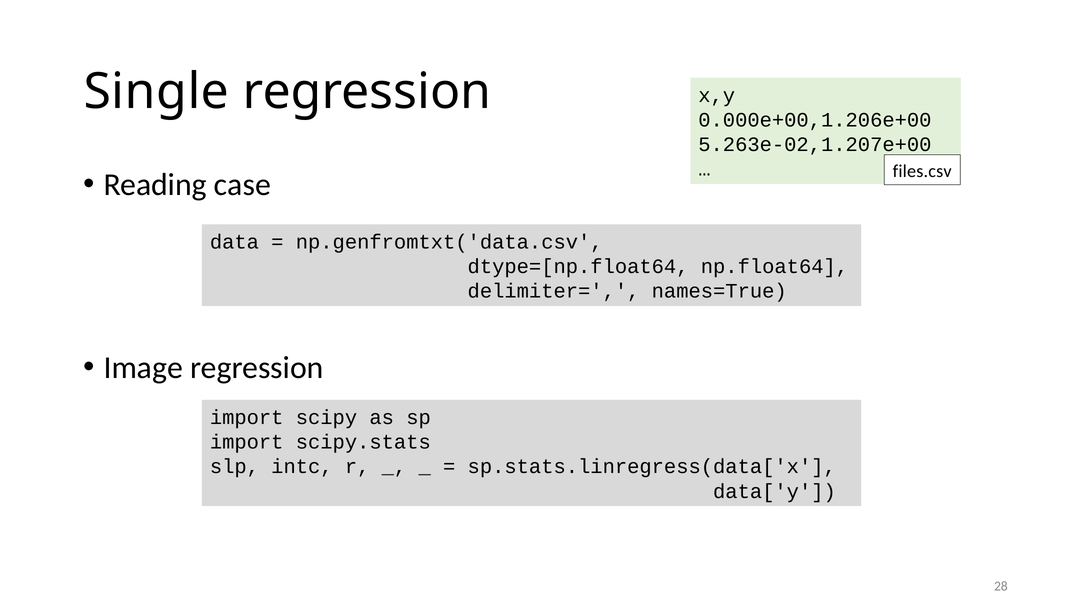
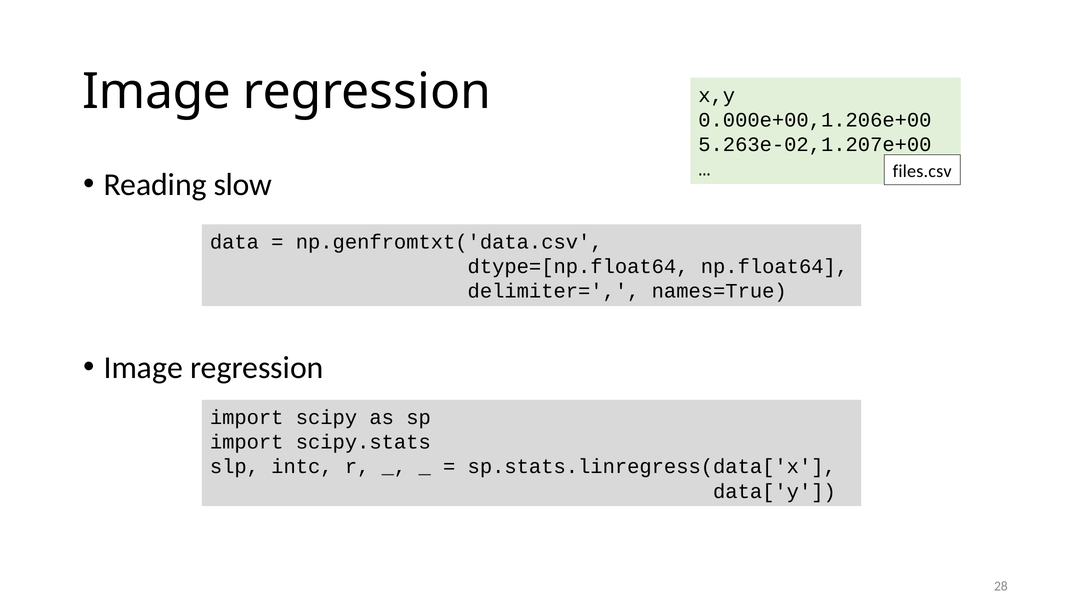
Single at (156, 92): Single -> Image
case: case -> slow
